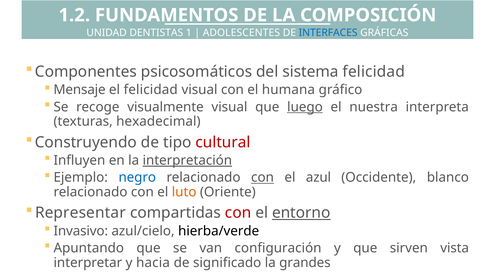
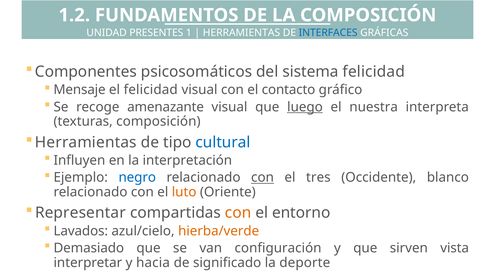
DENTISTAS: DENTISTAS -> PRESENTES
ADOLESCENTES at (241, 33): ADOLESCENTES -> HERRAMIENTAS
humana: humana -> contacto
visualmente: visualmente -> amenazante
texturas hexadecimal: hexadecimal -> composición
Construyendo at (86, 142): Construyendo -> Herramientas
cultural colour: red -> blue
interpretación underline: present -> none
azul: azul -> tres
con at (238, 212) colour: red -> orange
entorno underline: present -> none
Invasivo: Invasivo -> Lavados
hierba/verde colour: black -> orange
Apuntando: Apuntando -> Demasiado
grandes: grandes -> deporte
